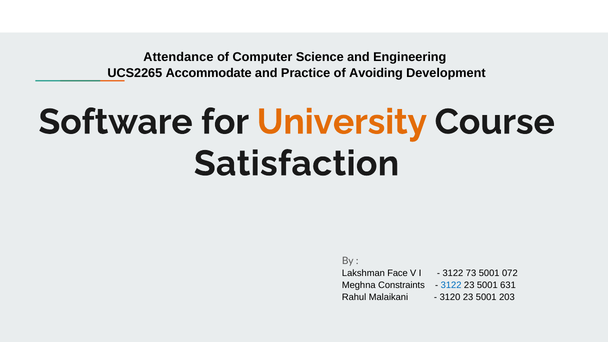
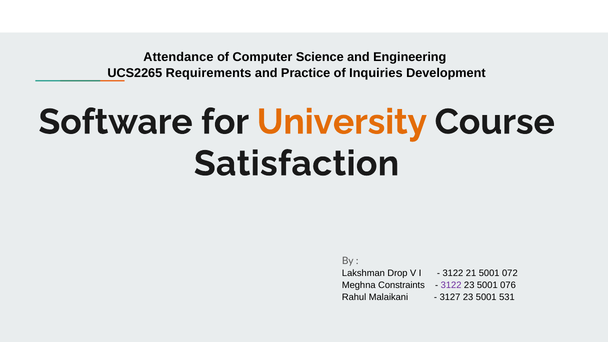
Accommodate: Accommodate -> Requirements
Avoiding: Avoiding -> Inquiries
Face: Face -> Drop
73: 73 -> 21
3122 at (451, 285) colour: blue -> purple
631: 631 -> 076
3120: 3120 -> 3127
203: 203 -> 531
